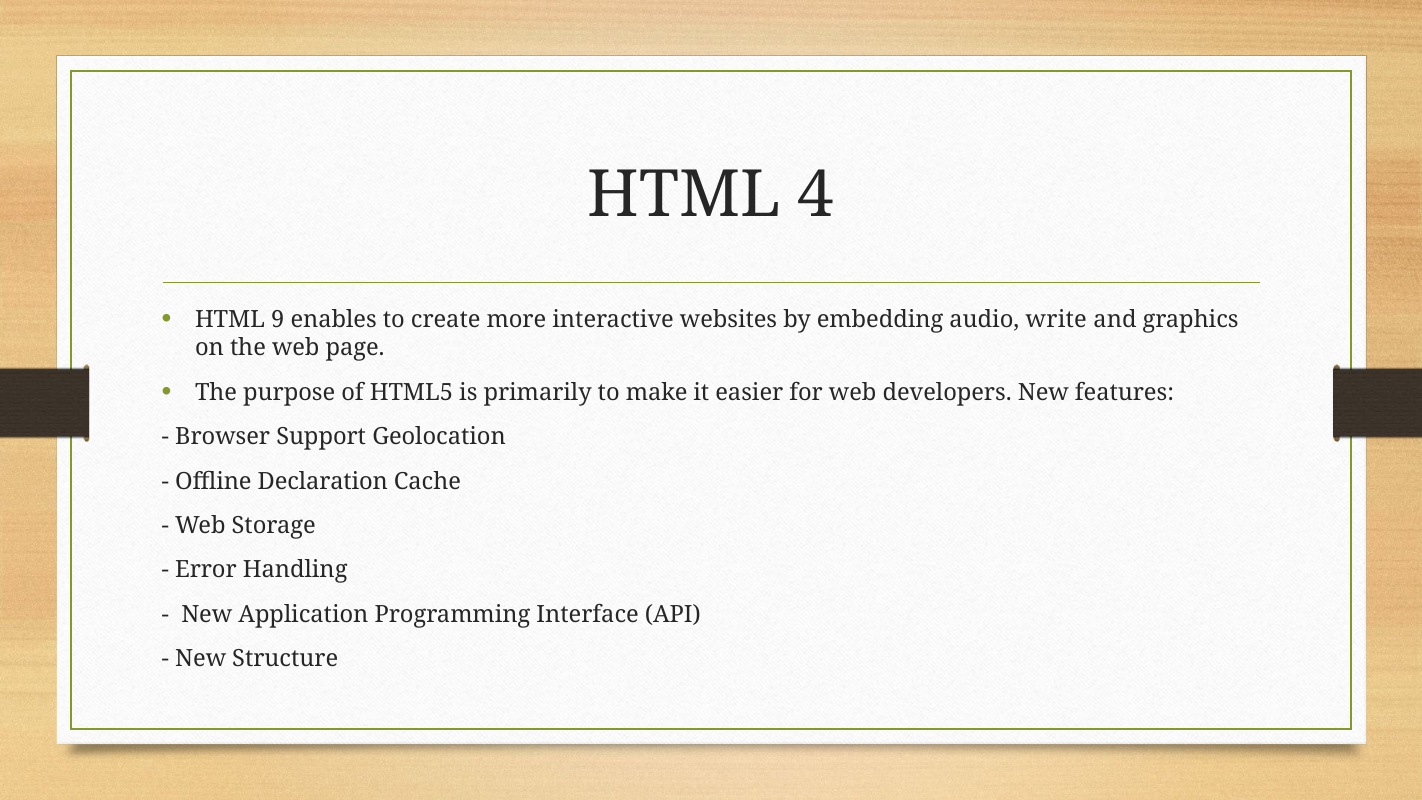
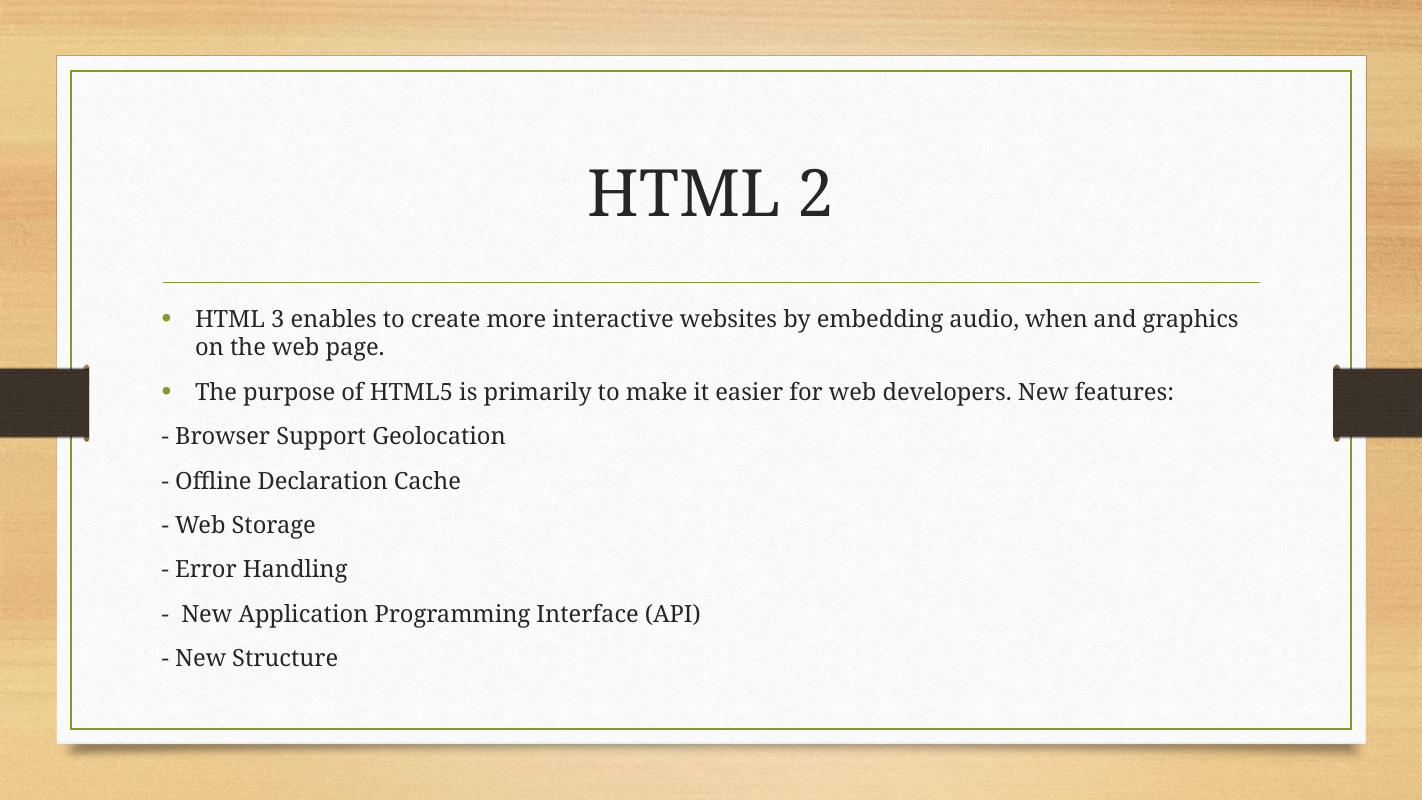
4: 4 -> 2
9: 9 -> 3
write: write -> when
